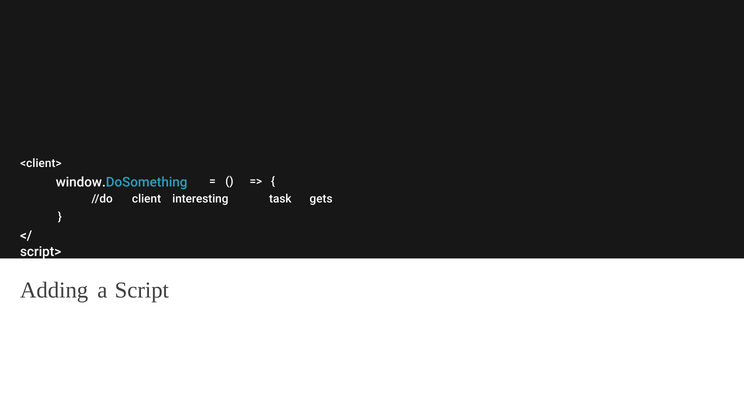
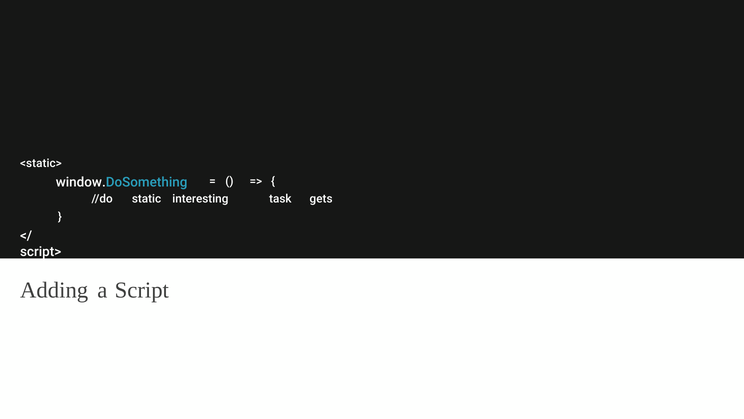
<client>: <client> -> <static>
client: client -> static
